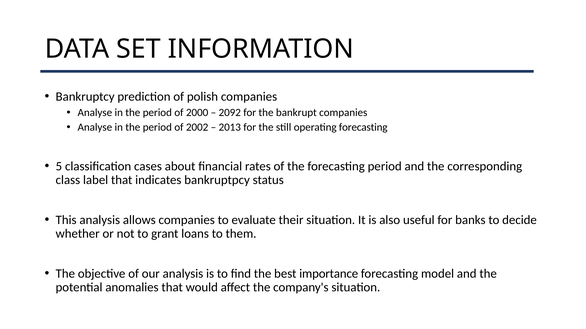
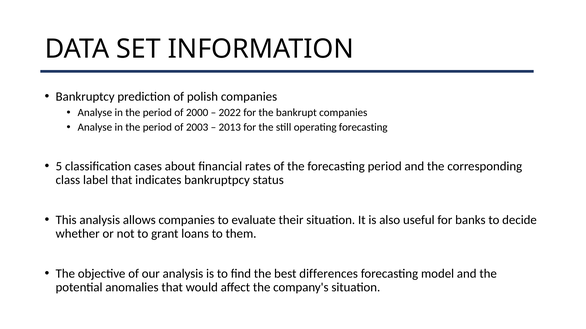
2092: 2092 -> 2022
2002: 2002 -> 2003
importance: importance -> differences
